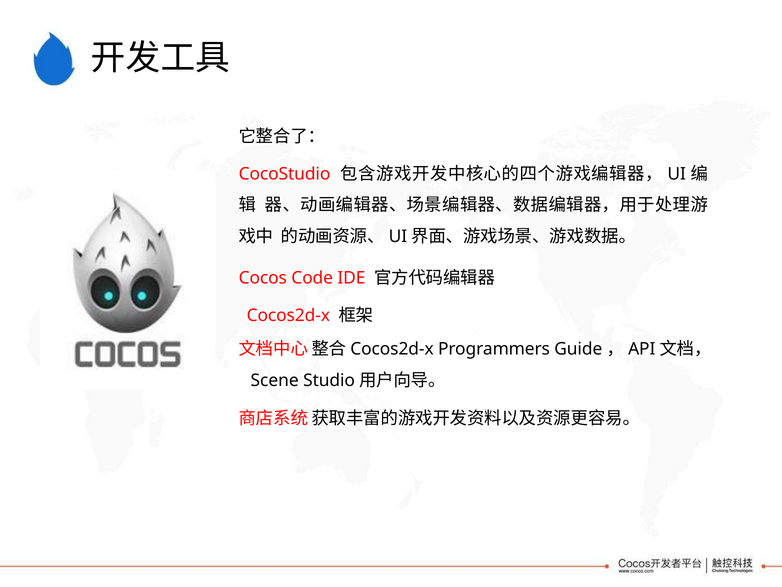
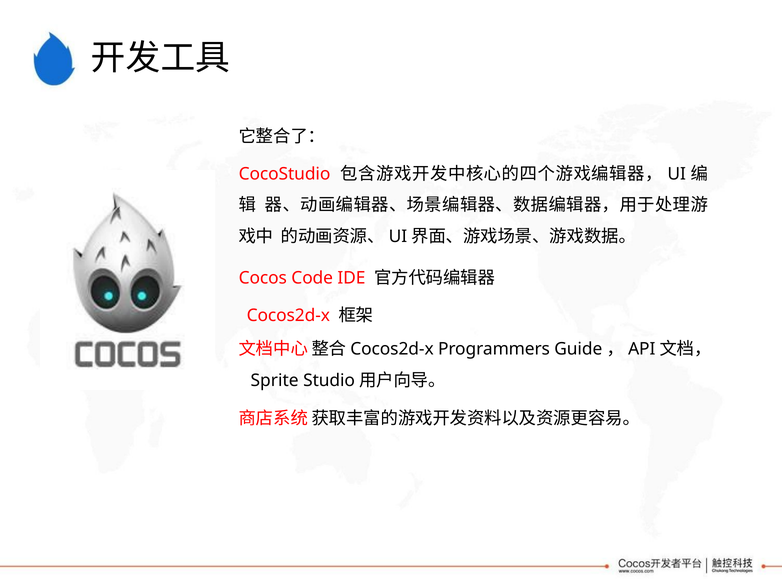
Scene: Scene -> Sprite
